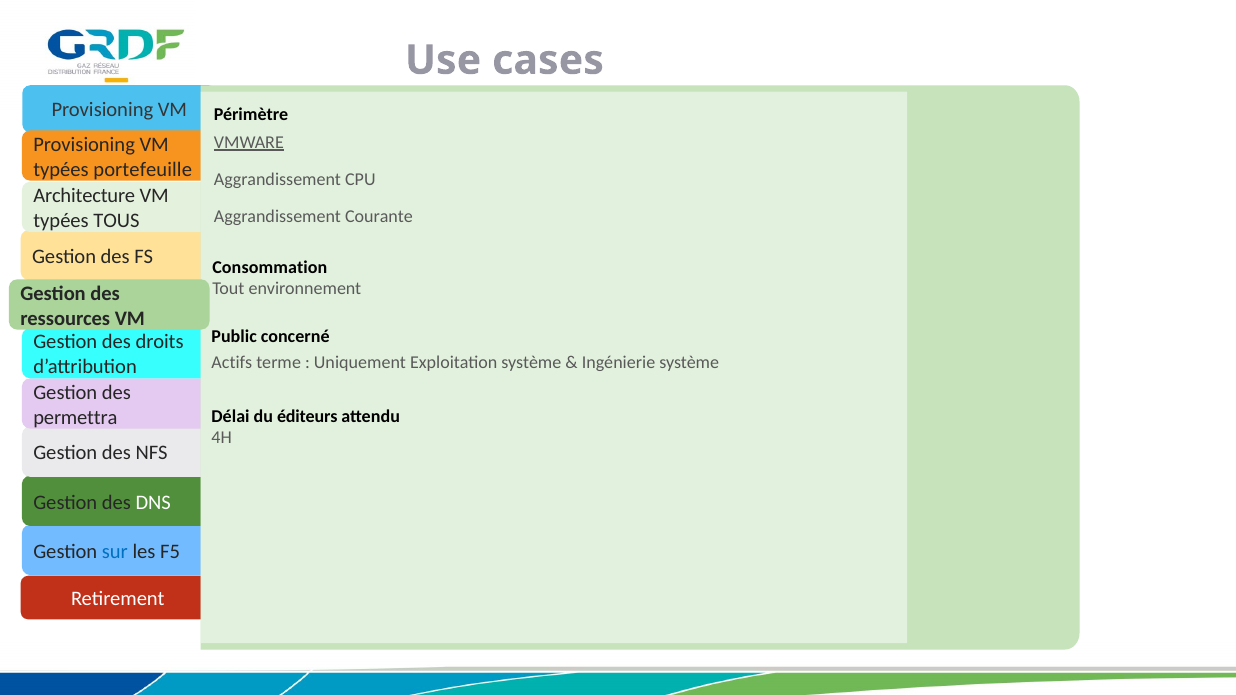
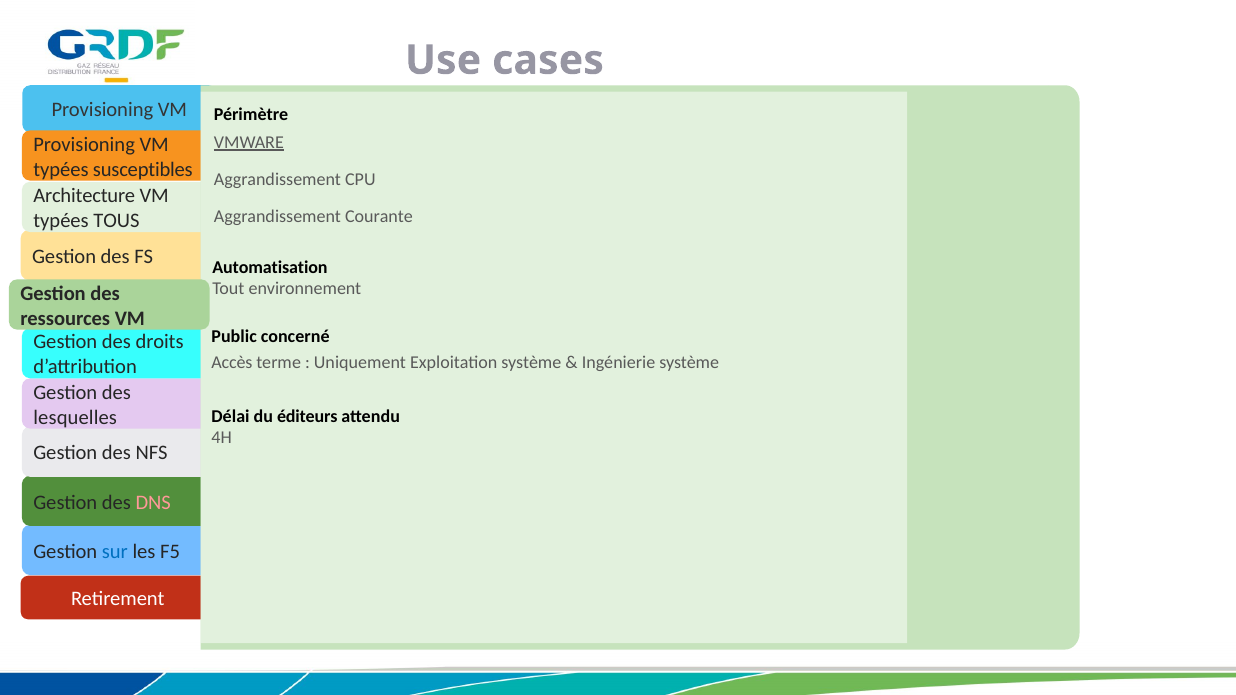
portefeuille: portefeuille -> susceptibles
Consommation: Consommation -> Automatisation
Actifs: Actifs -> Accès
permettra: permettra -> lesquelles
DNS colour: white -> pink
